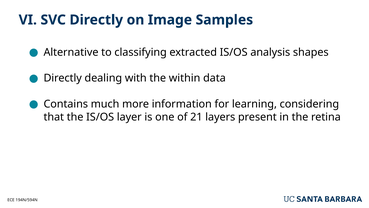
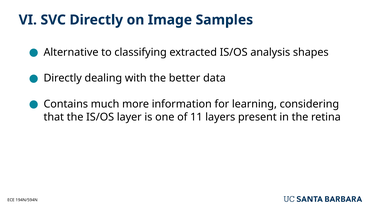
within: within -> better
21: 21 -> 11
